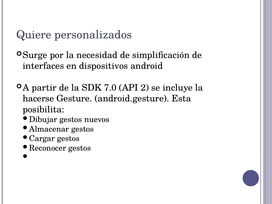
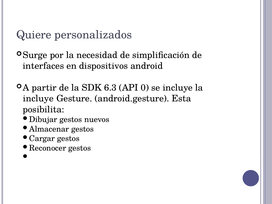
7.0: 7.0 -> 6.3
2: 2 -> 0
hacerse at (38, 99): hacerse -> incluye
